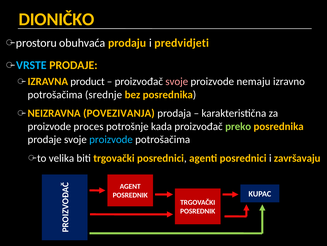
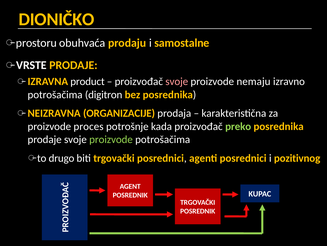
predvidjeti: predvidjeti -> samostalne
VRSTE colour: light blue -> white
srednje: srednje -> digitron
POVEZIVANJA: POVEZIVANJA -> ORGANIZACIJE
proizvode at (111, 139) colour: light blue -> light green
velika: velika -> drugo
završavaju: završavaju -> pozitivnog
